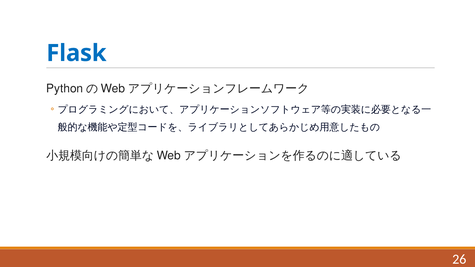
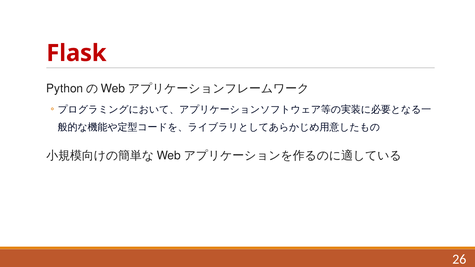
Flask colour: blue -> red
